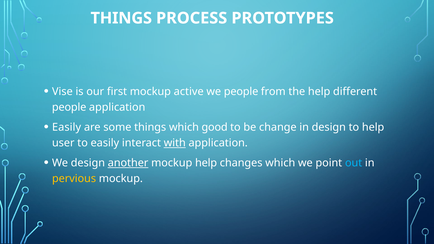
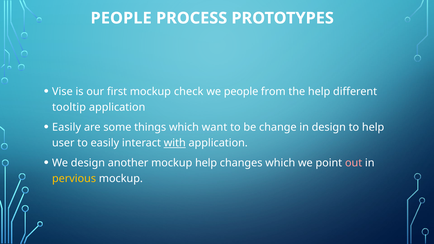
THINGS at (121, 18): THINGS -> PEOPLE
active: active -> check
people at (69, 107): people -> tooltip
good: good -> want
another underline: present -> none
out colour: light blue -> pink
